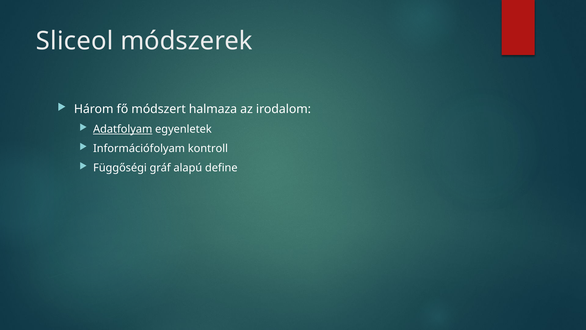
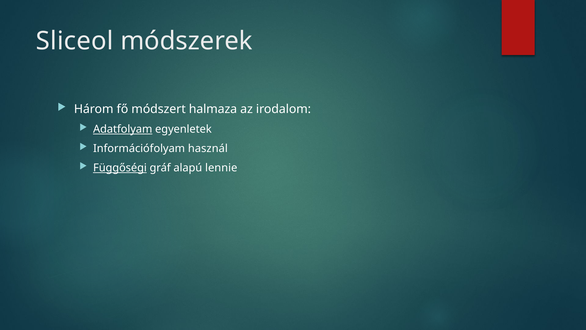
kontroll: kontroll -> használ
Függőségi underline: none -> present
define: define -> lennie
